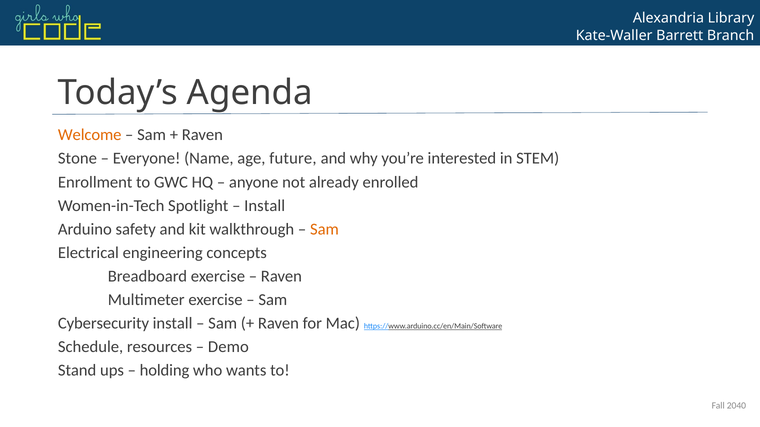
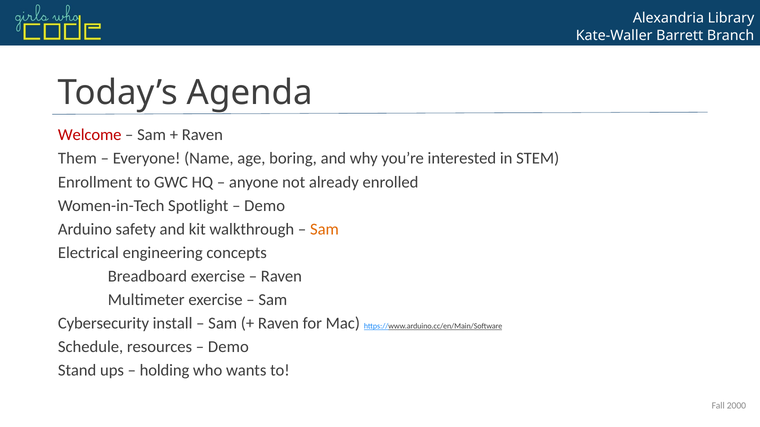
Welcome colour: orange -> red
Stone: Stone -> Them
future: future -> boring
Install at (265, 206): Install -> Demo
2040: 2040 -> 2000
